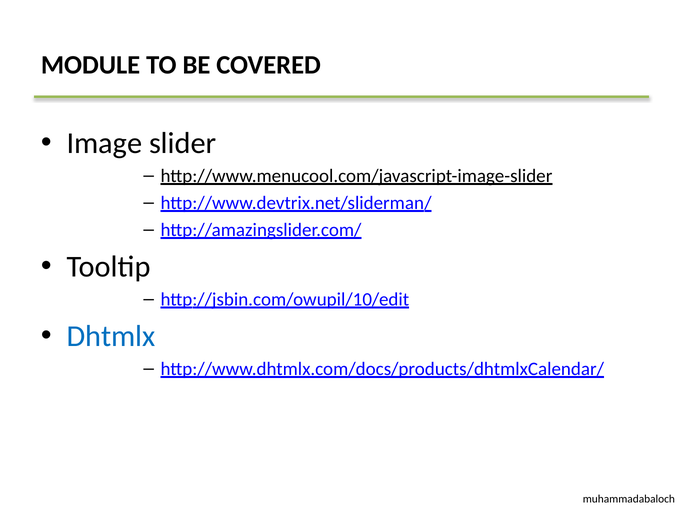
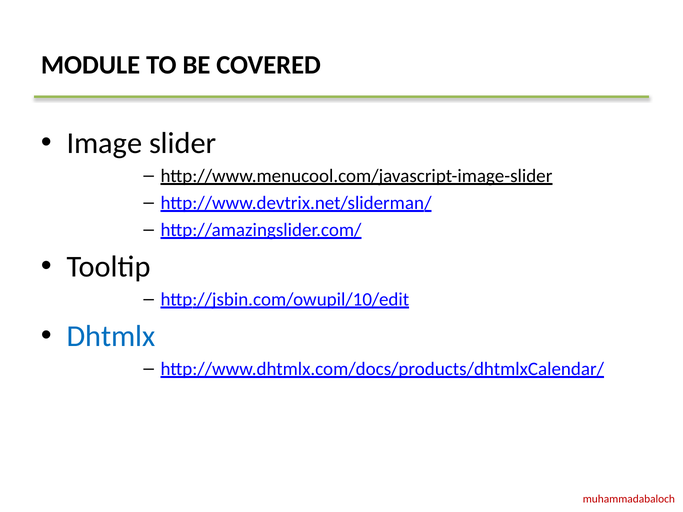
muhammadabaloch colour: black -> red
